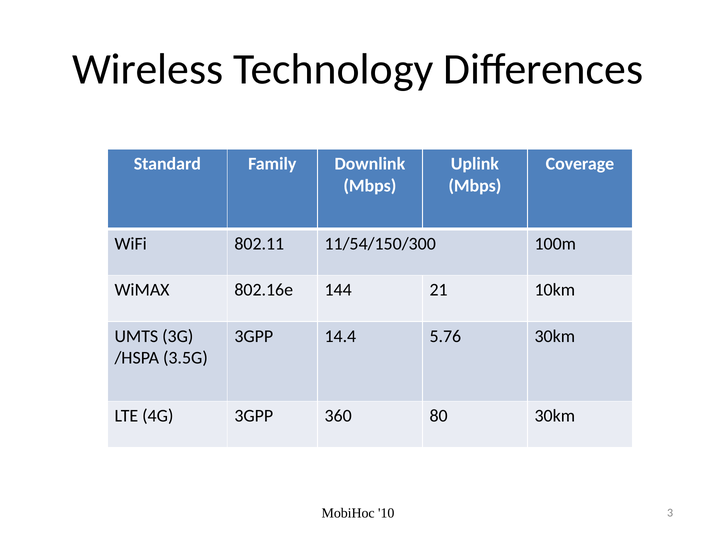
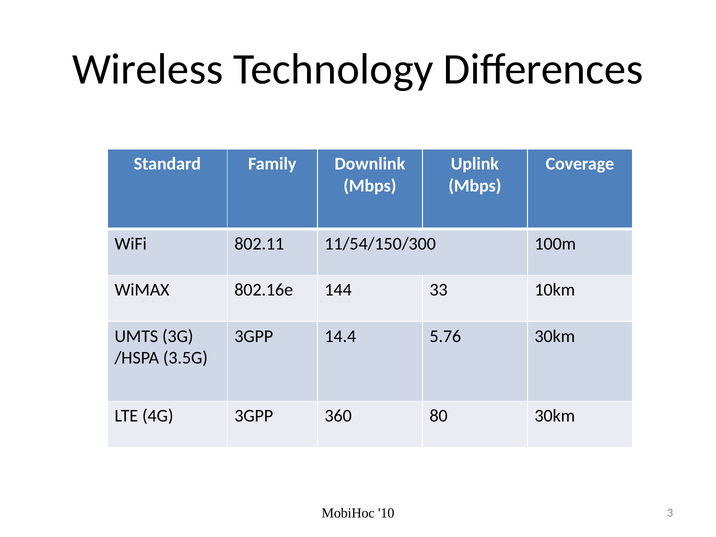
21: 21 -> 33
